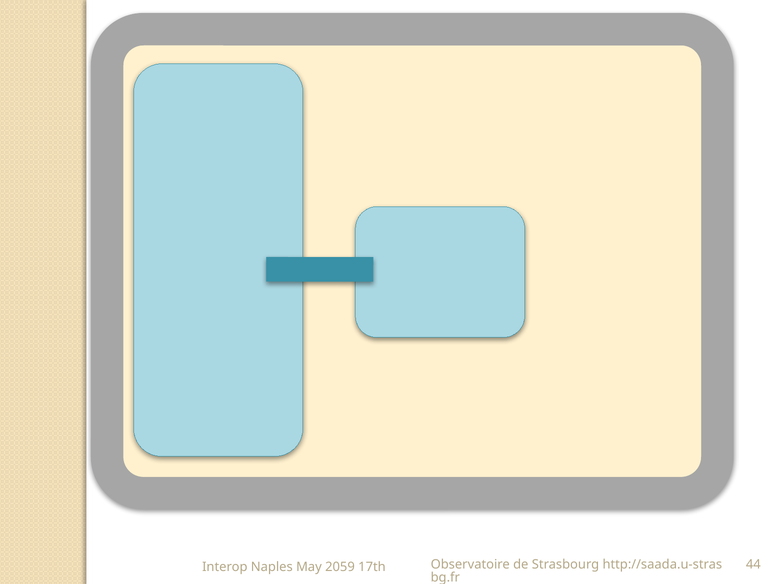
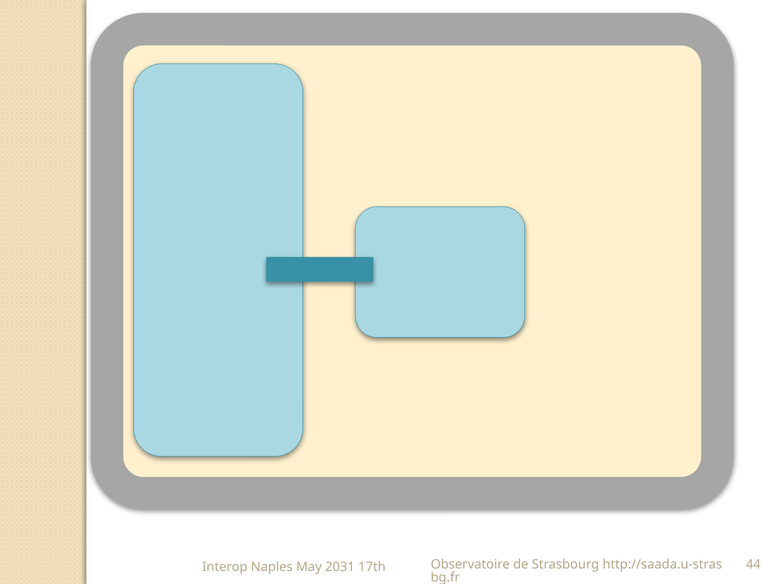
2059: 2059 -> 2031
